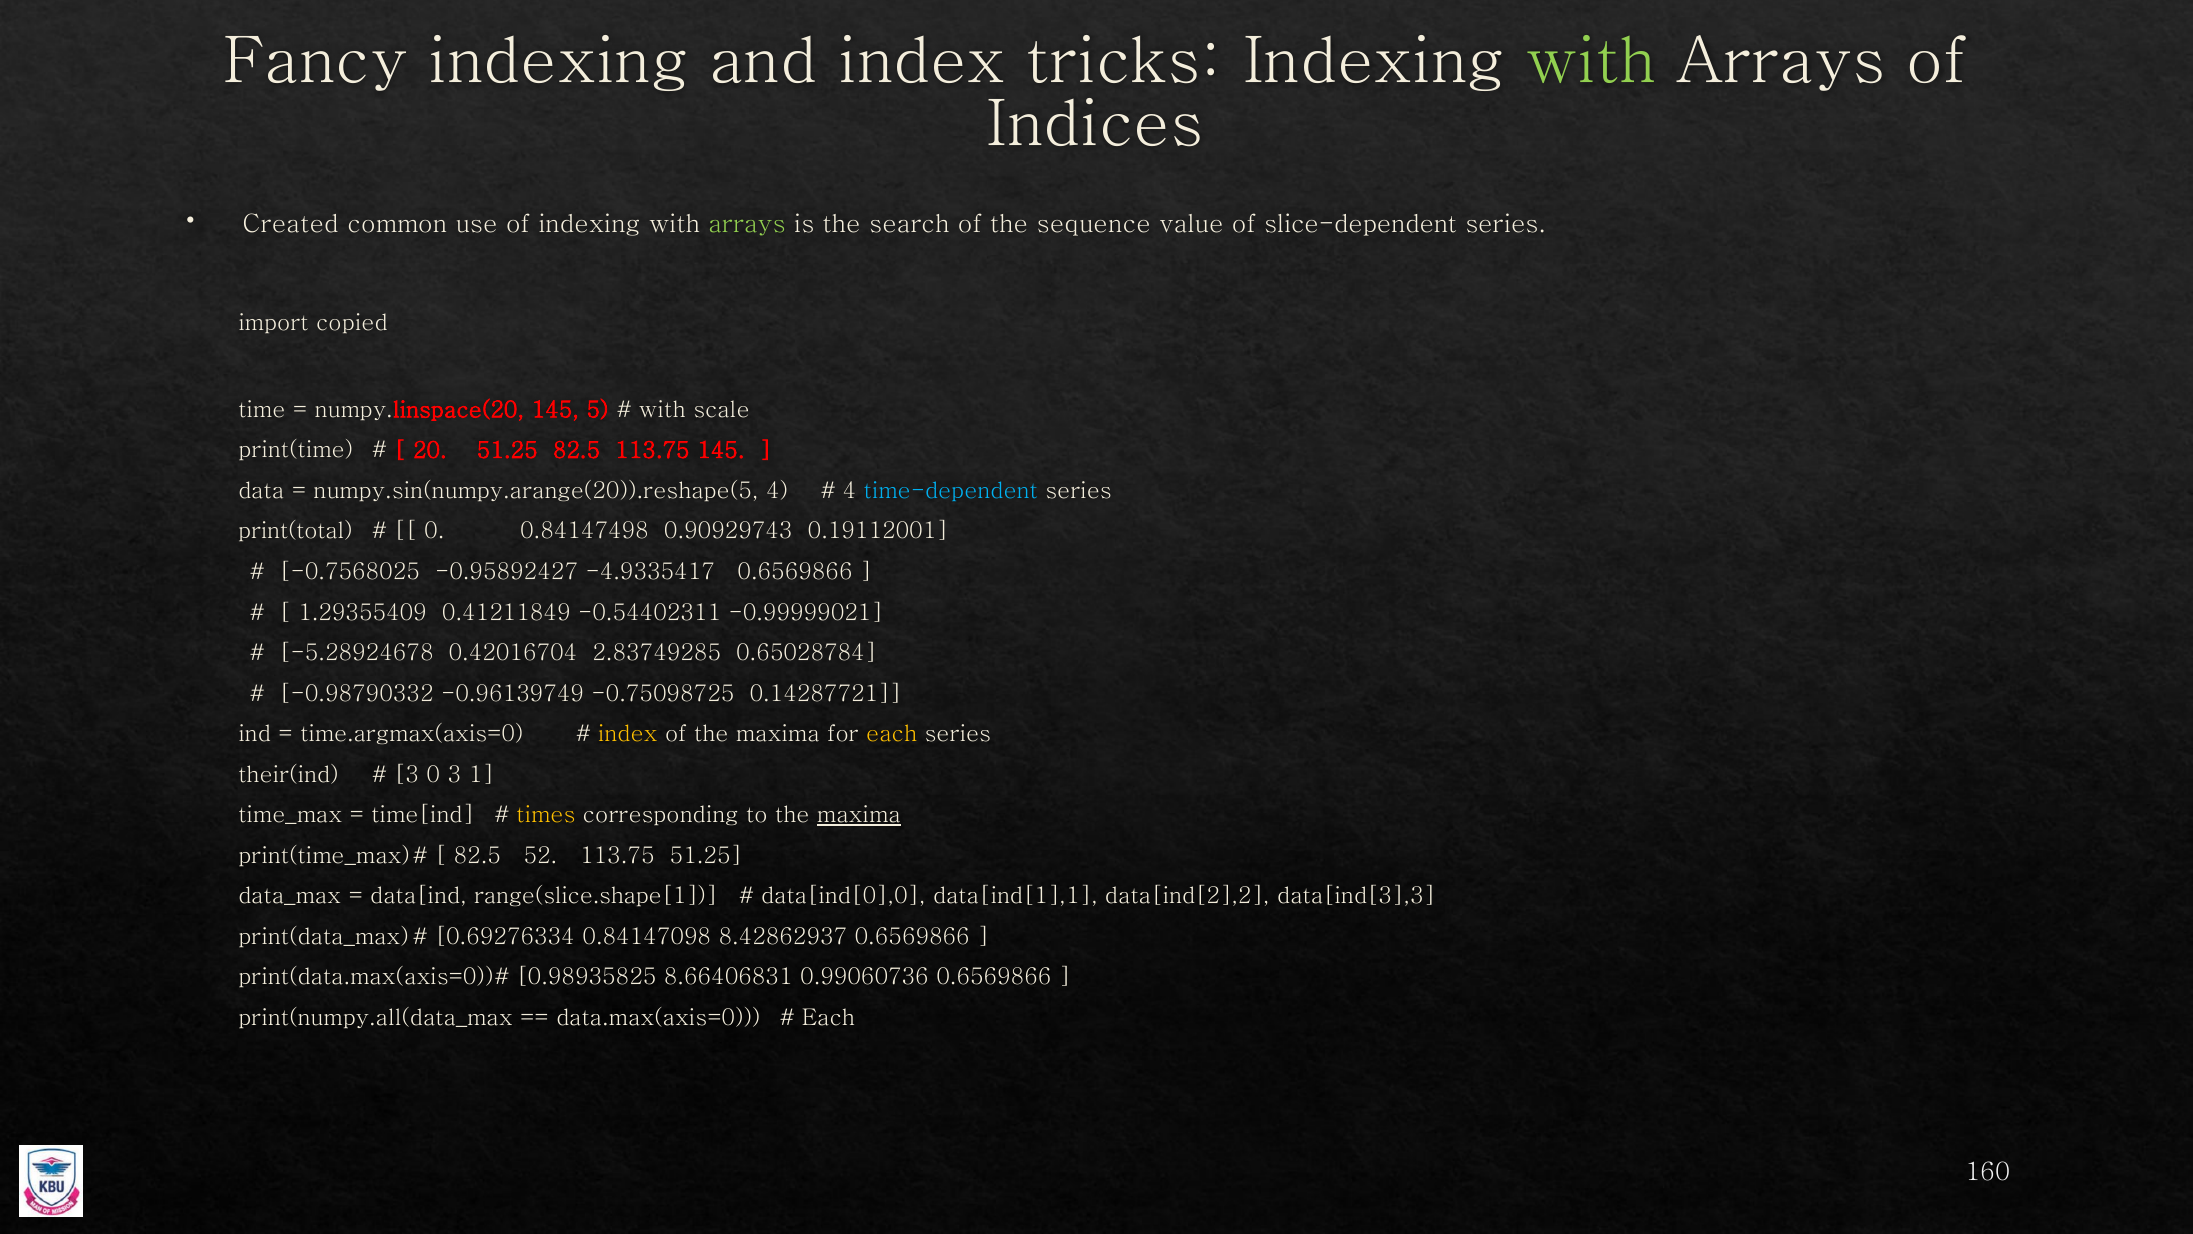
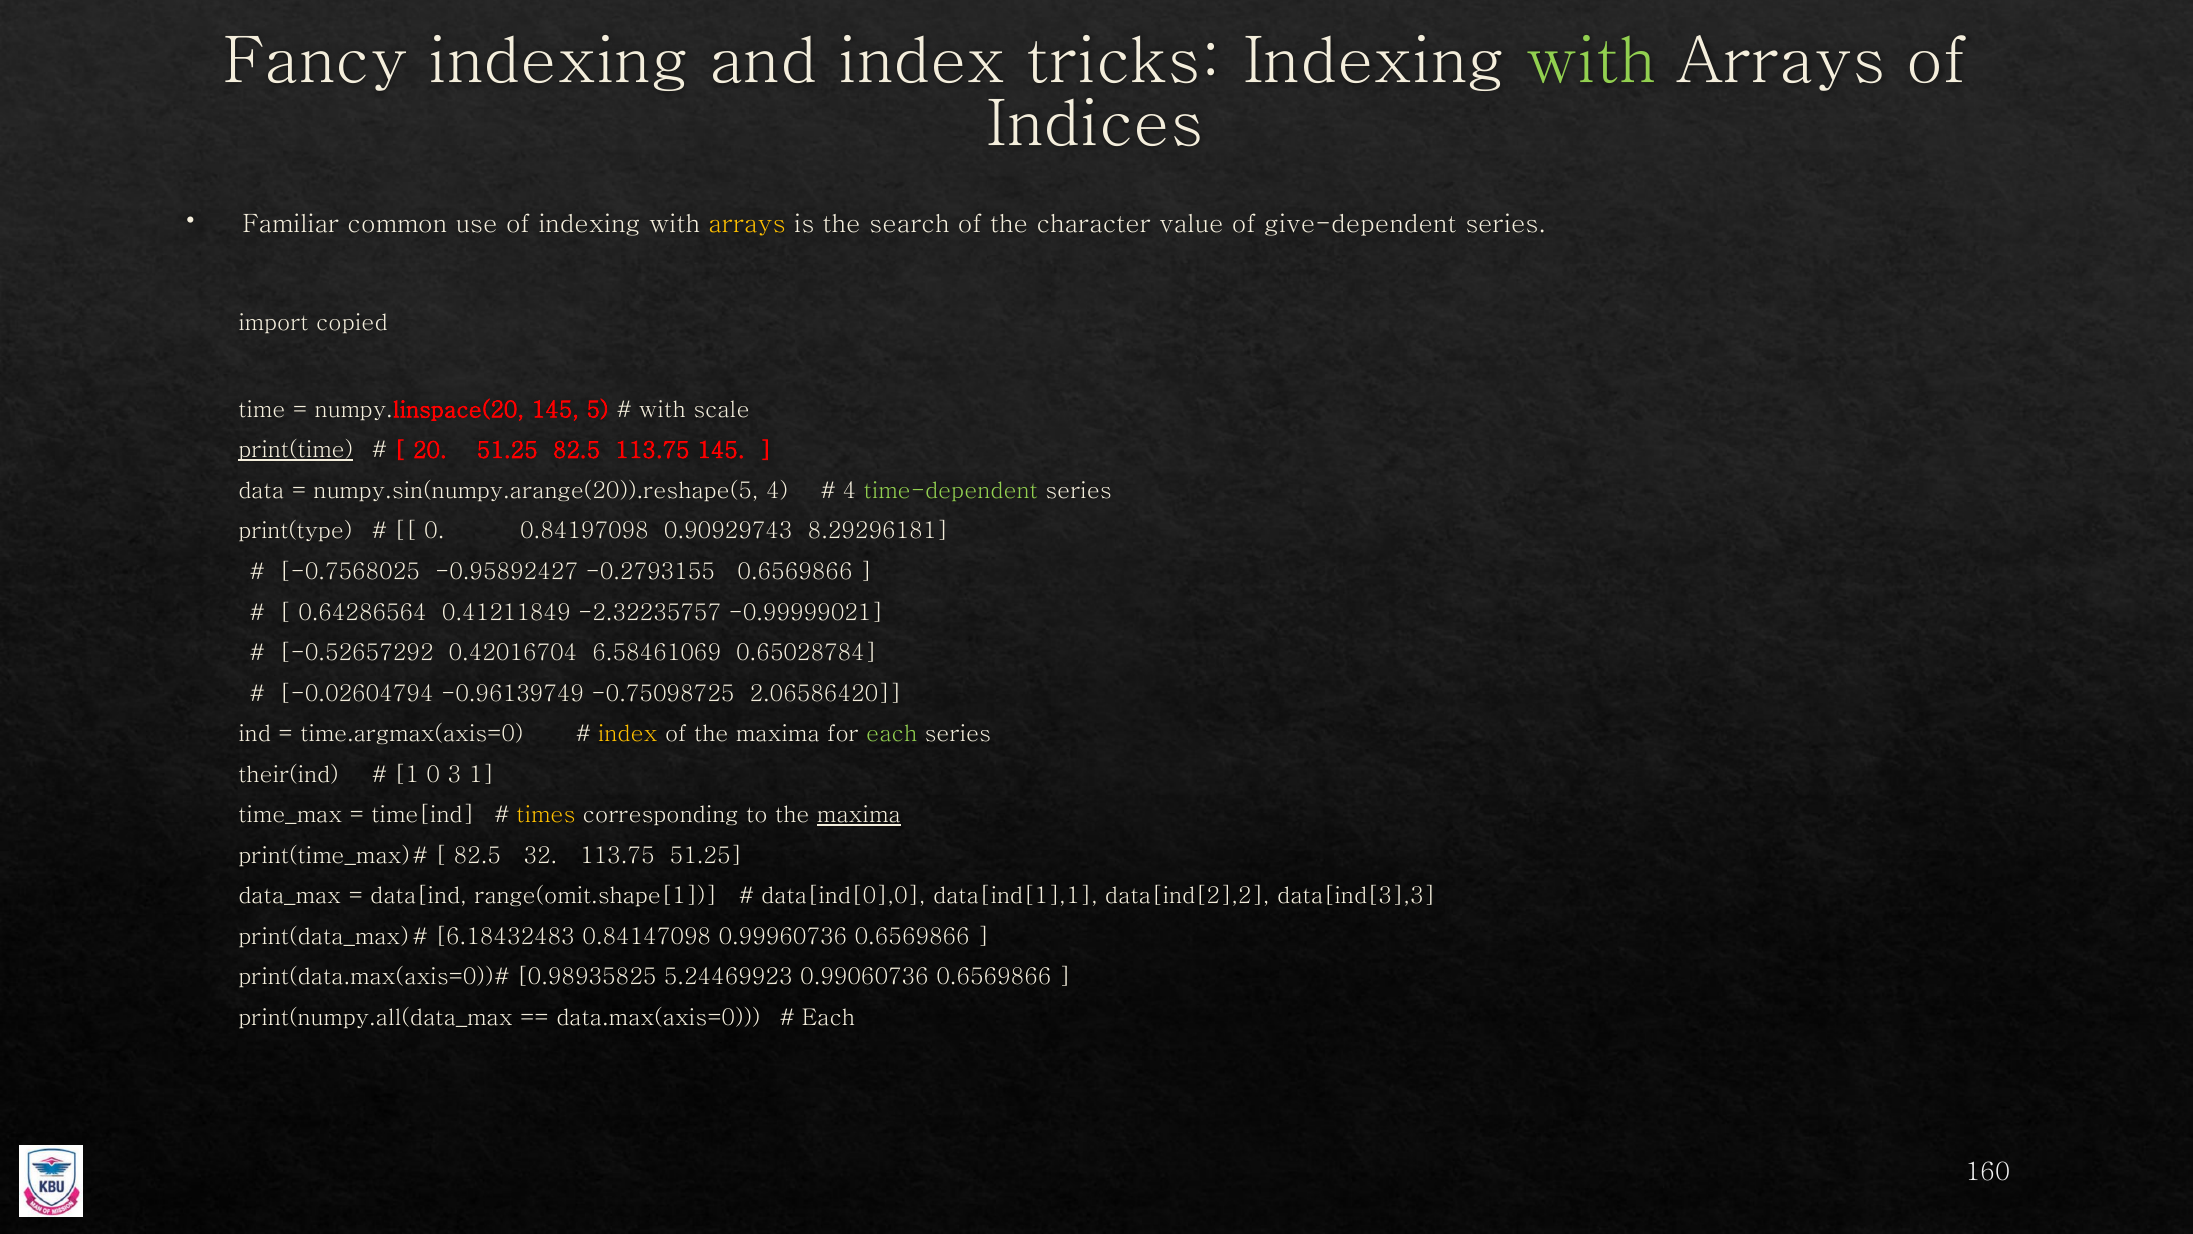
Created: Created -> Familiar
arrays at (747, 224) colour: light green -> yellow
sequence: sequence -> character
slice-dependent: slice-dependent -> give-dependent
print(time underline: none -> present
time-dependent colour: light blue -> light green
print(total: print(total -> print(type
0.84147498: 0.84147498 -> 0.84197098
0.19112001: 0.19112001 -> 8.29296181
-4.9335417: -4.9335417 -> -0.2793155
1.29355409: 1.29355409 -> 0.64286564
-0.54402311: -0.54402311 -> -2.32235757
-5.28924678: -5.28924678 -> -0.52657292
2.83749285: 2.83749285 -> 6.58461069
-0.98790332: -0.98790332 -> -0.02604794
0.14287721: 0.14287721 -> 2.06586420
each at (892, 734) colour: yellow -> light green
3 at (406, 774): 3 -> 1
52: 52 -> 32
range(slice.shape[1: range(slice.shape[1 -> range(omit.shape[1
0.69276334: 0.69276334 -> 6.18432483
8.42862937: 8.42862937 -> 0.99960736
8.66406831: 8.66406831 -> 5.24469923
